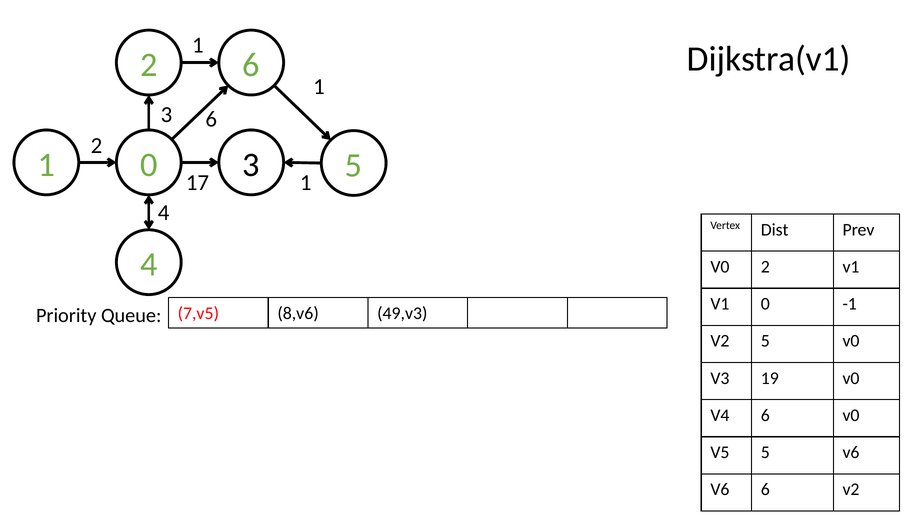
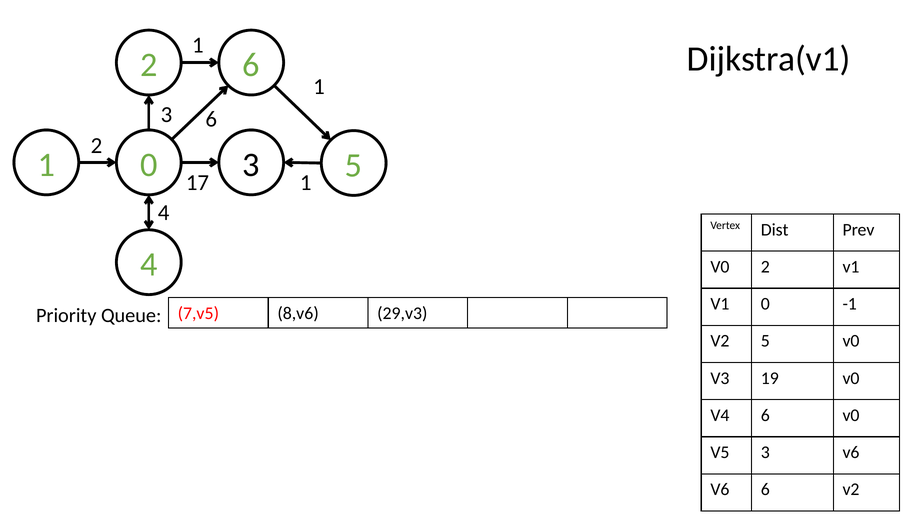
49,v3: 49,v3 -> 29,v3
V5 5: 5 -> 3
